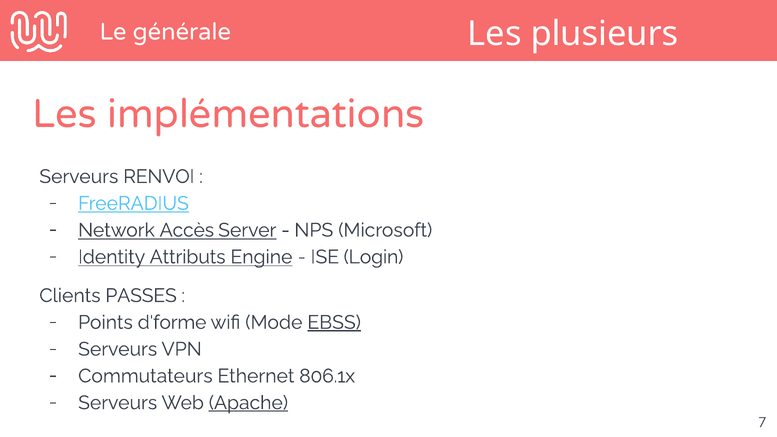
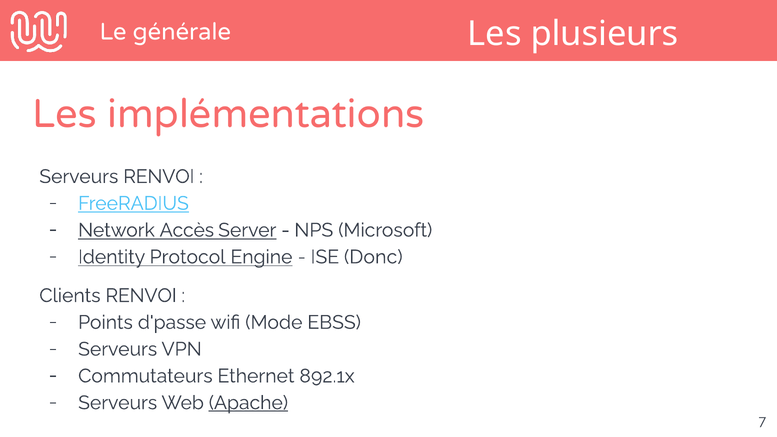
Attributs: Attributs -> Protocol
Login: Login -> Donc
Clients PASSES: PASSES -> RENVOI
d'forme: d'forme -> d'passe
EBSS underline: present -> none
806.1x: 806.1x -> 892.1x
